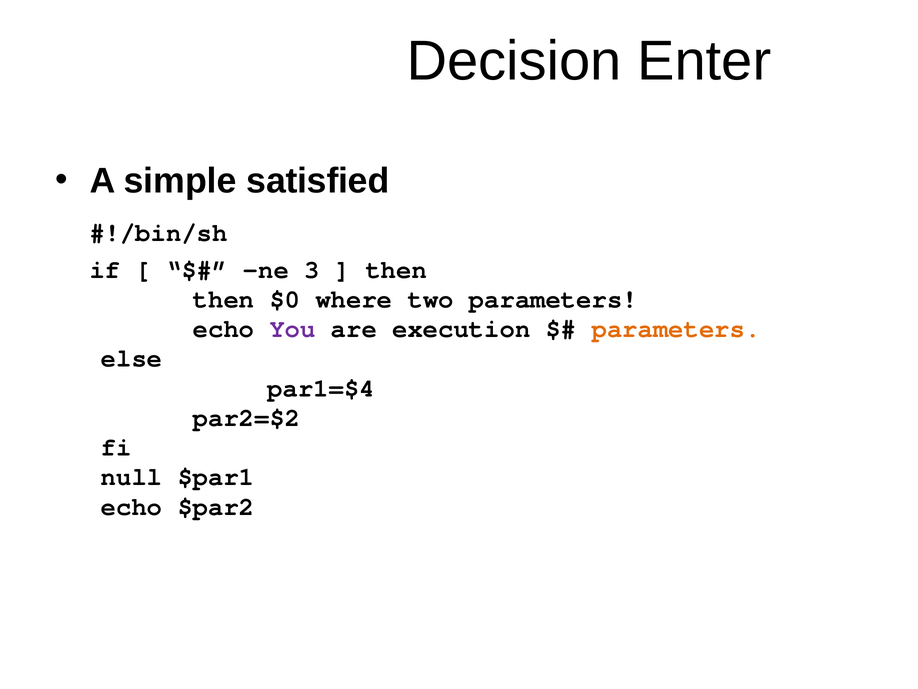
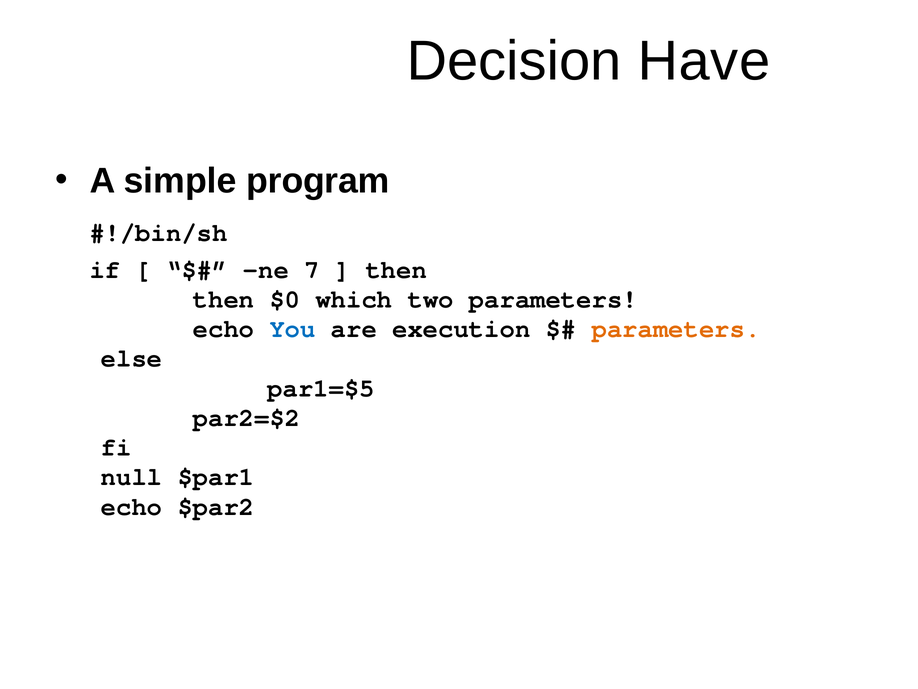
Enter: Enter -> Have
satisfied: satisfied -> program
3: 3 -> 7
where: where -> which
You colour: purple -> blue
par1=$4: par1=$4 -> par1=$5
